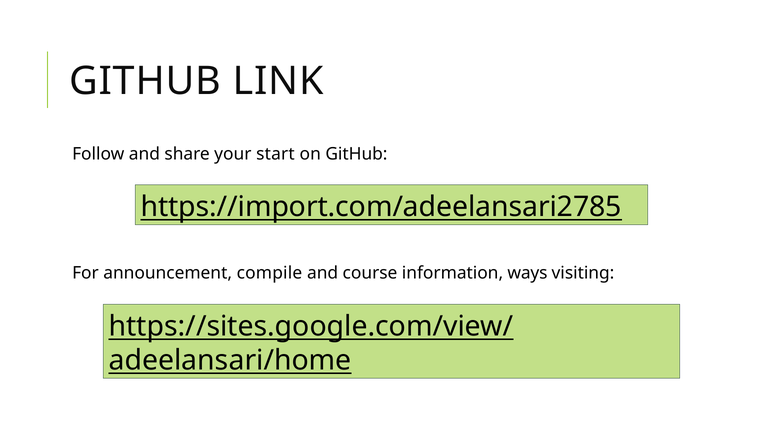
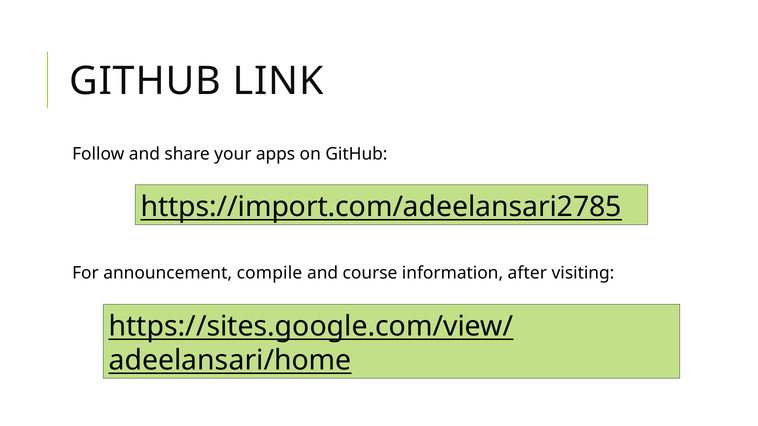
start: start -> apps
ways: ways -> after
